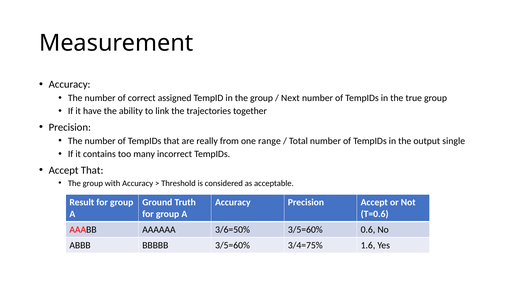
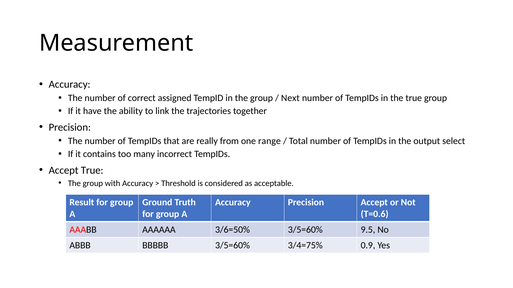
single: single -> select
Accept That: That -> True
0.6: 0.6 -> 9.5
1.6: 1.6 -> 0.9
